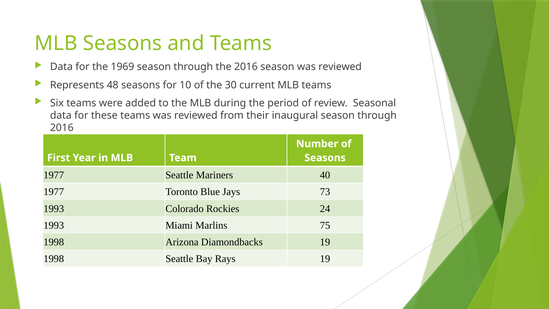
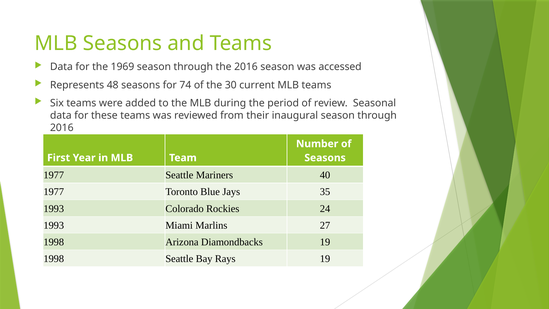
season was reviewed: reviewed -> accessed
10: 10 -> 74
73: 73 -> 35
75: 75 -> 27
